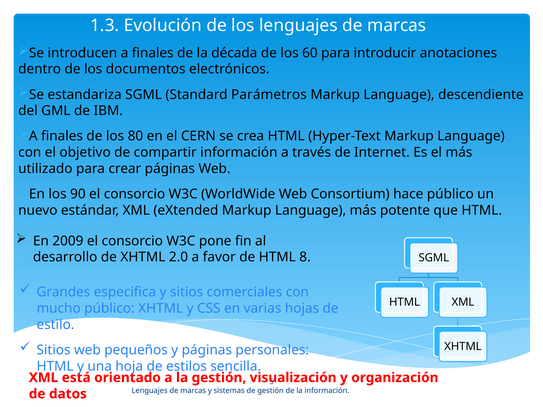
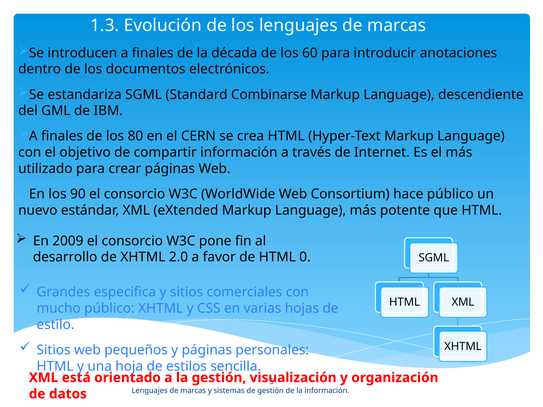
Parámetros: Parámetros -> Combinarse
8: 8 -> 0
